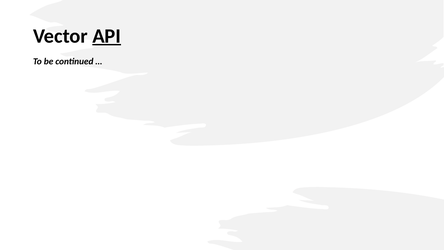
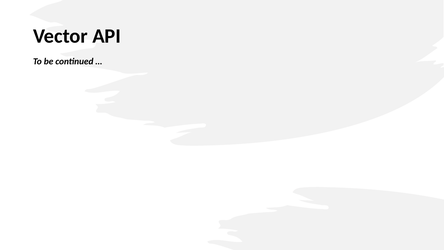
API underline: present -> none
